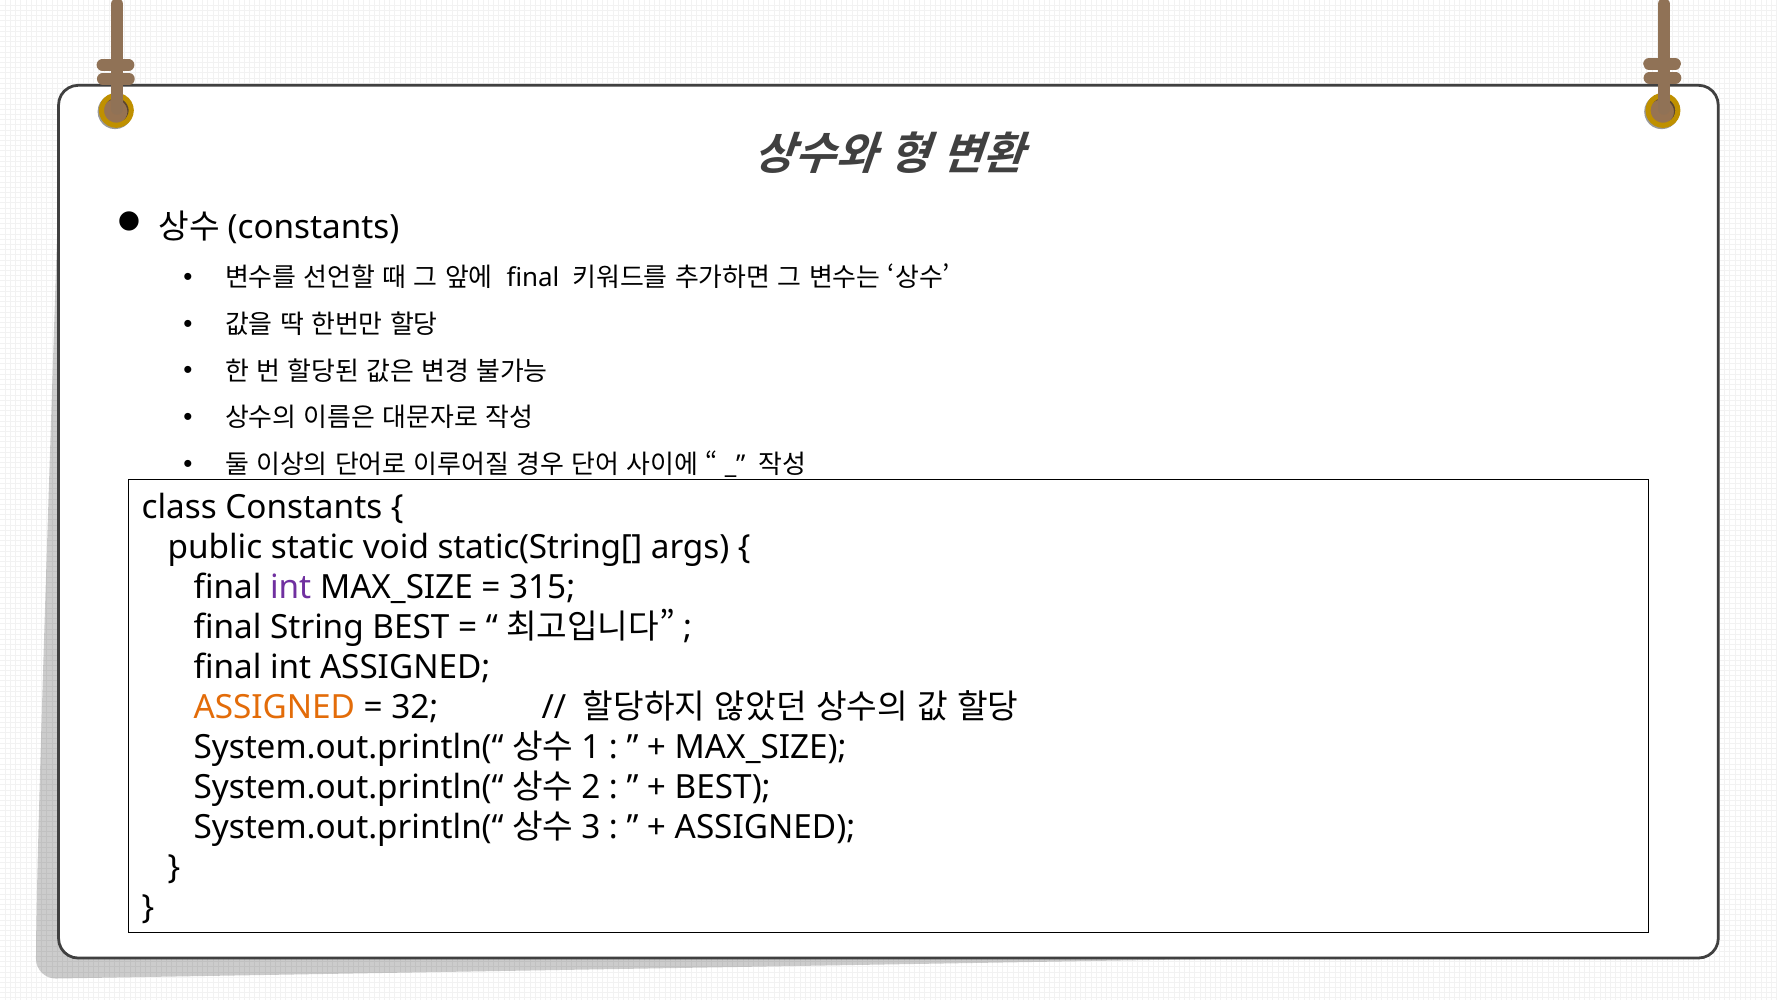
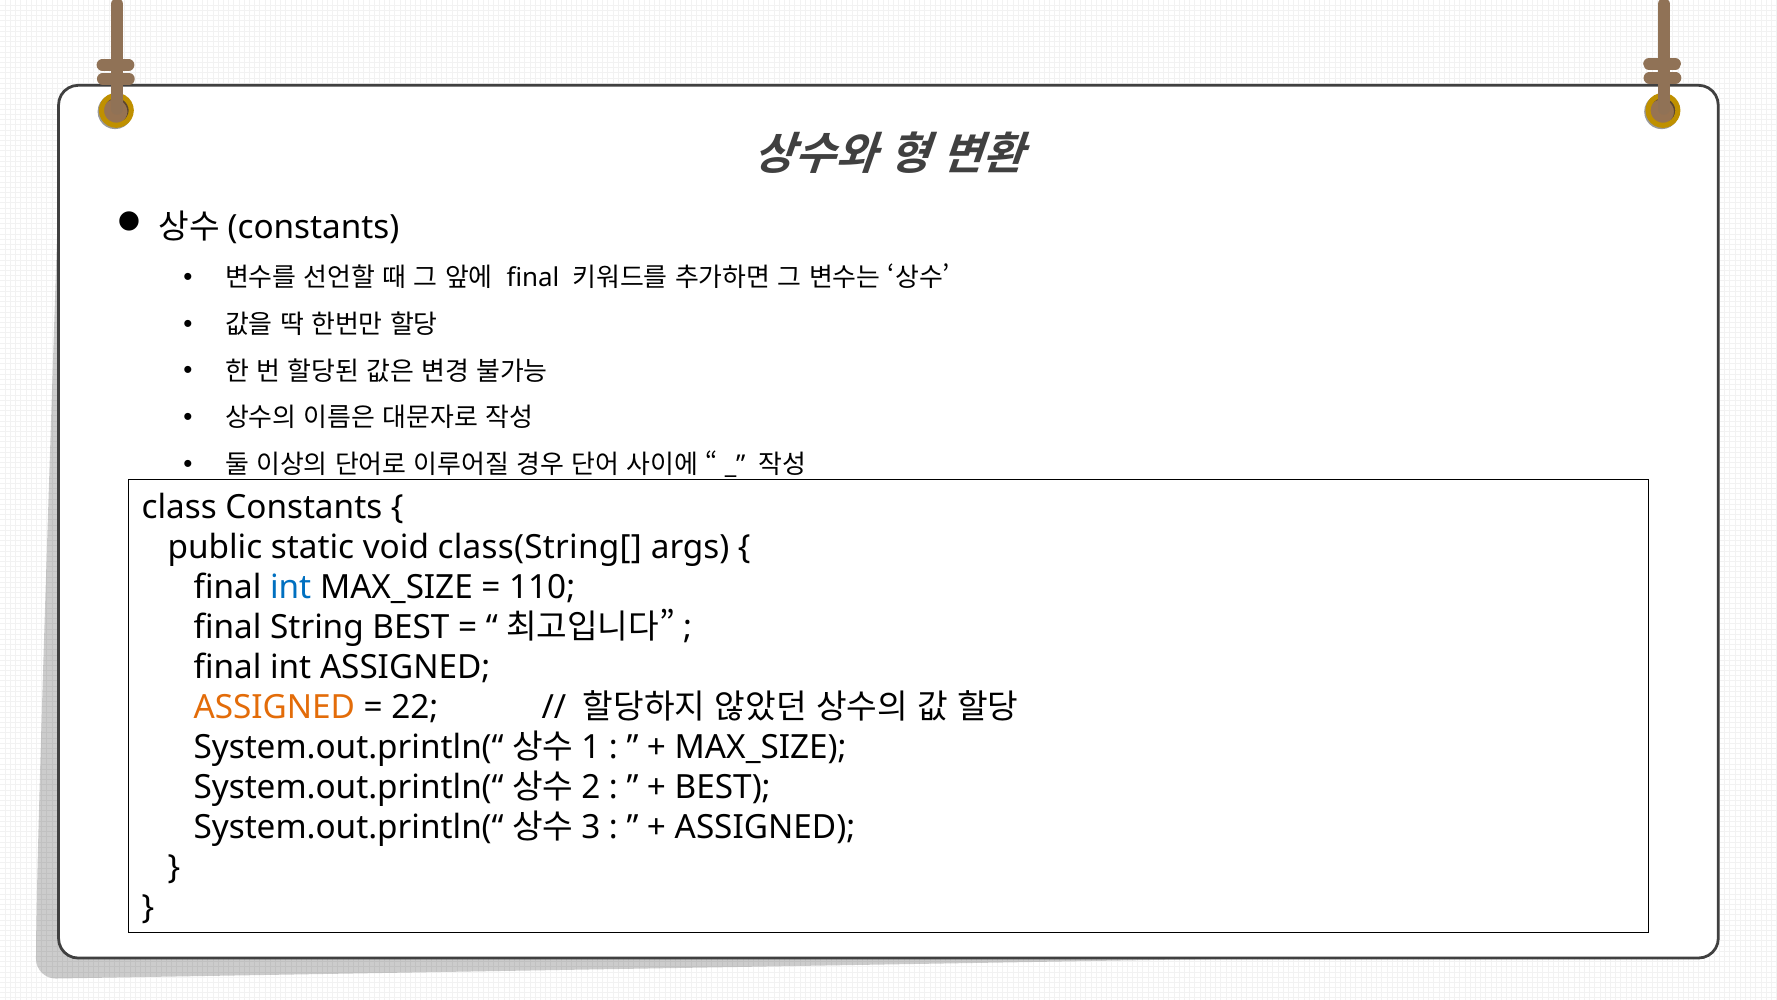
static(String[: static(String[ -> class(String[
int at (291, 588) colour: purple -> blue
315: 315 -> 110
32: 32 -> 22
